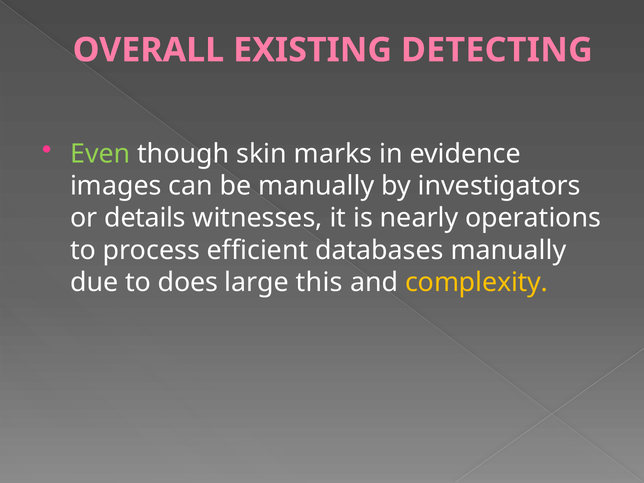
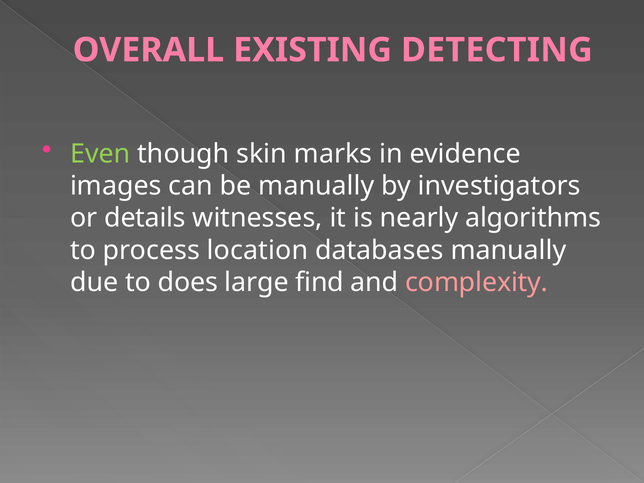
operations: operations -> algorithms
efficient: efficient -> location
this: this -> find
complexity colour: yellow -> pink
